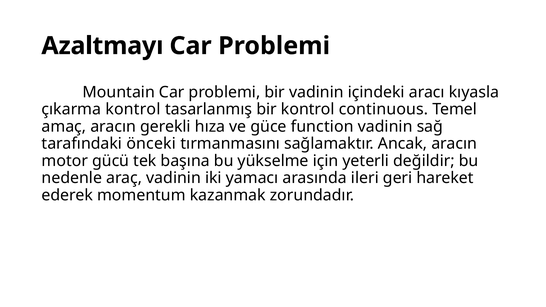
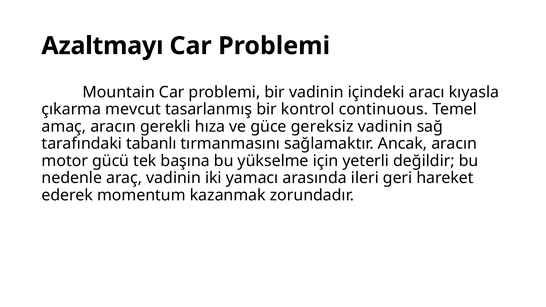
çıkarma kontrol: kontrol -> mevcut
function: function -> gereksiz
önceki: önceki -> tabanlı
